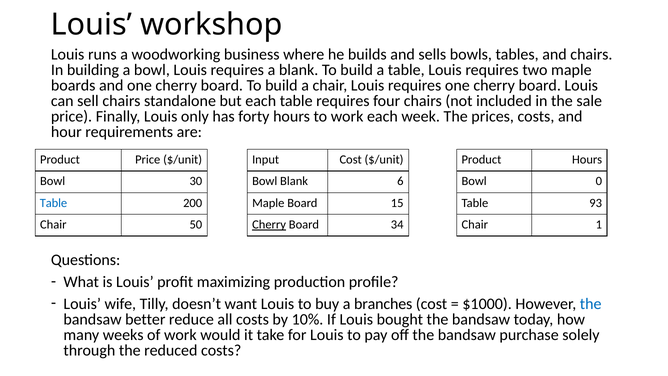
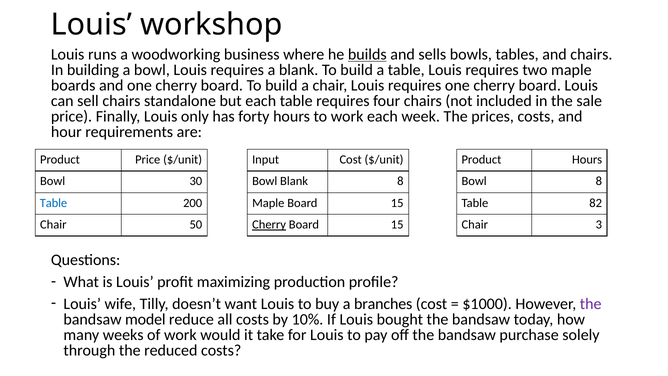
builds underline: none -> present
Blank 6: 6 -> 8
Bowl 0: 0 -> 8
93: 93 -> 82
34 at (397, 224): 34 -> 15
1: 1 -> 3
the at (591, 304) colour: blue -> purple
better: better -> model
